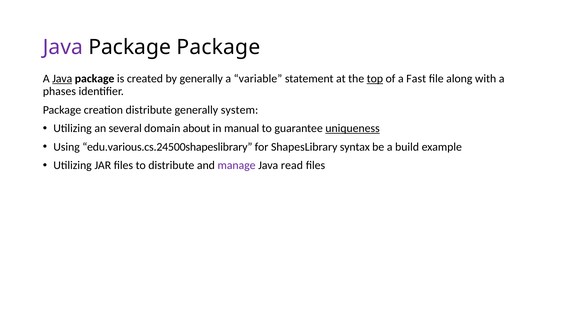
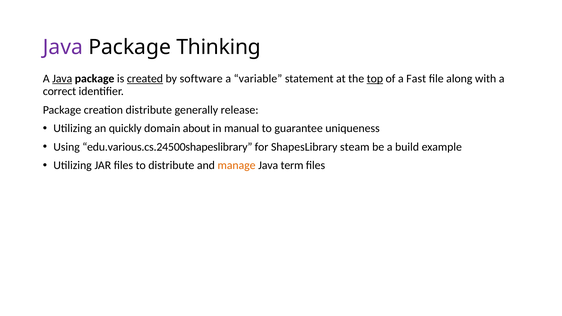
Package Package: Package -> Thinking
created underline: none -> present
by generally: generally -> software
phases: phases -> correct
system: system -> release
several: several -> quickly
uniqueness underline: present -> none
syntax: syntax -> steam
manage colour: purple -> orange
read: read -> term
